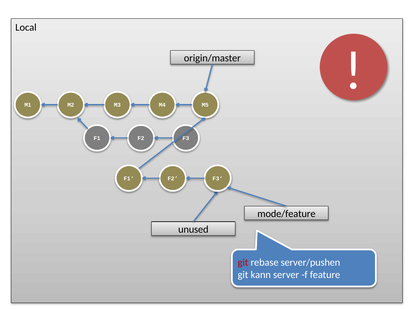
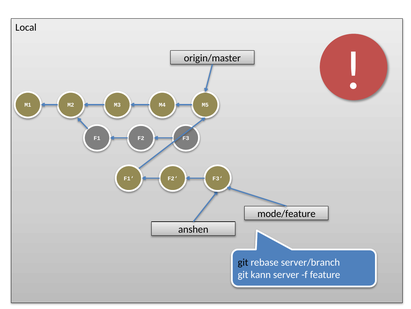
unused: unused -> anshen
git at (243, 262) colour: red -> black
server/pushen: server/pushen -> server/branch
